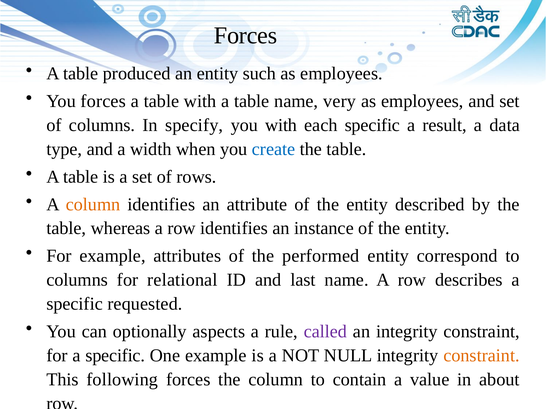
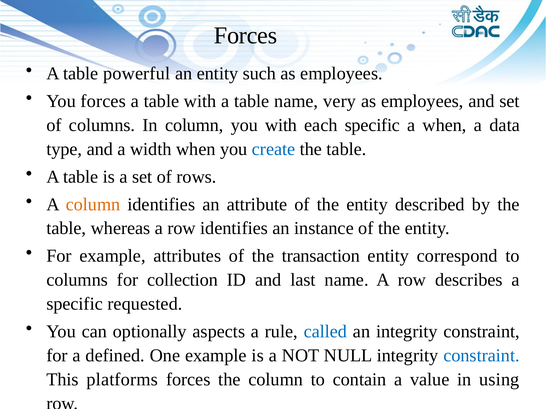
produced: produced -> powerful
In specify: specify -> column
a result: result -> when
performed: performed -> transaction
relational: relational -> collection
called colour: purple -> blue
for a specific: specific -> defined
constraint at (482, 356) colour: orange -> blue
following: following -> platforms
about: about -> using
